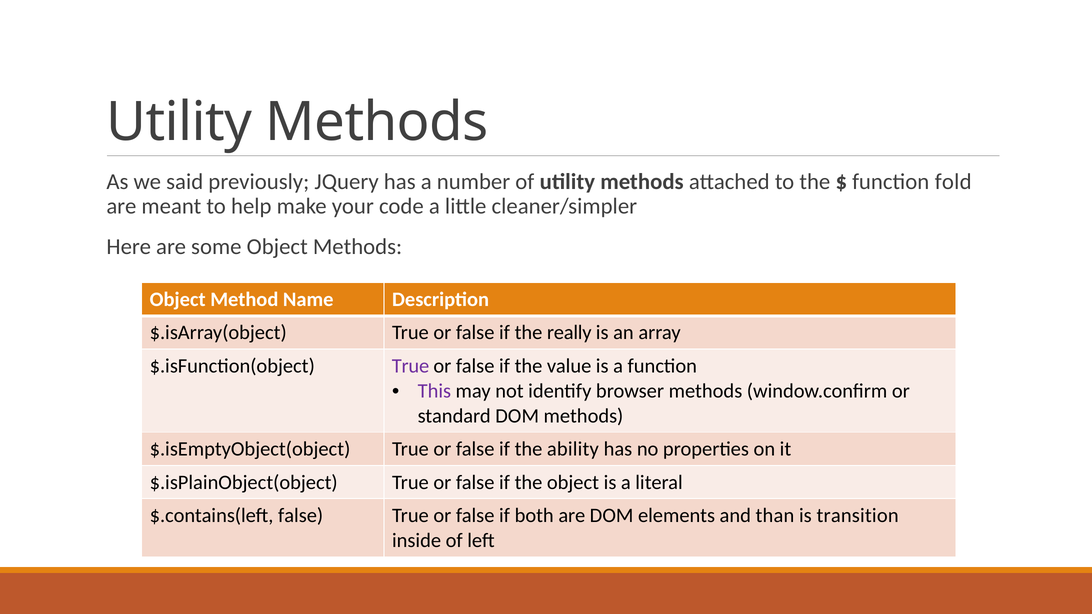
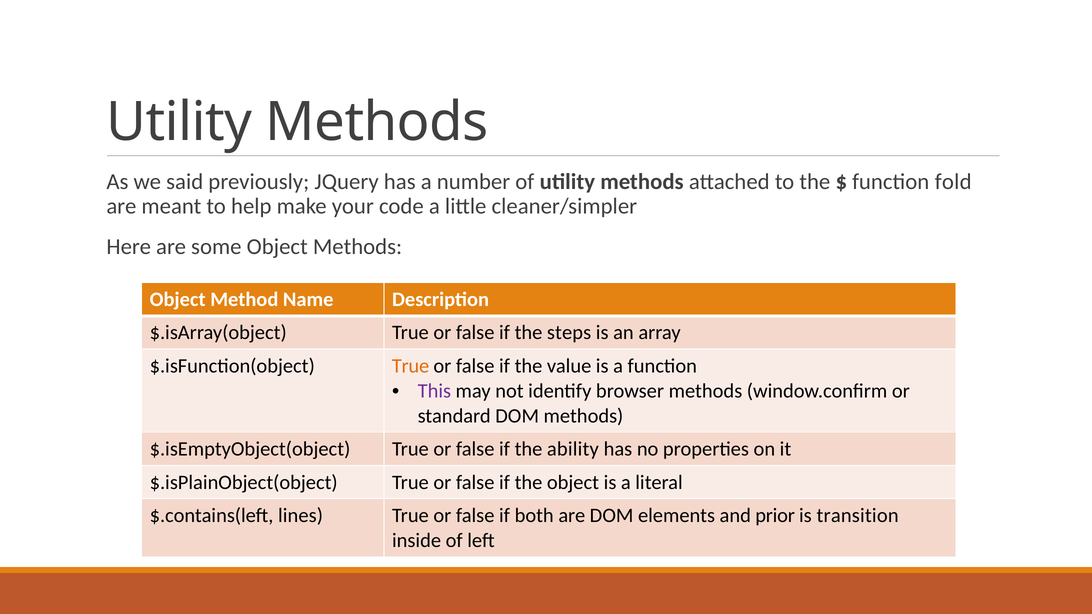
really: really -> steps
True at (411, 366) colour: purple -> orange
$.contains(left false: false -> lines
than: than -> prior
